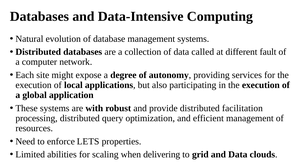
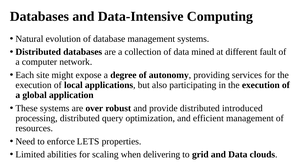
called: called -> mined
with: with -> over
facilitation: facilitation -> introduced
